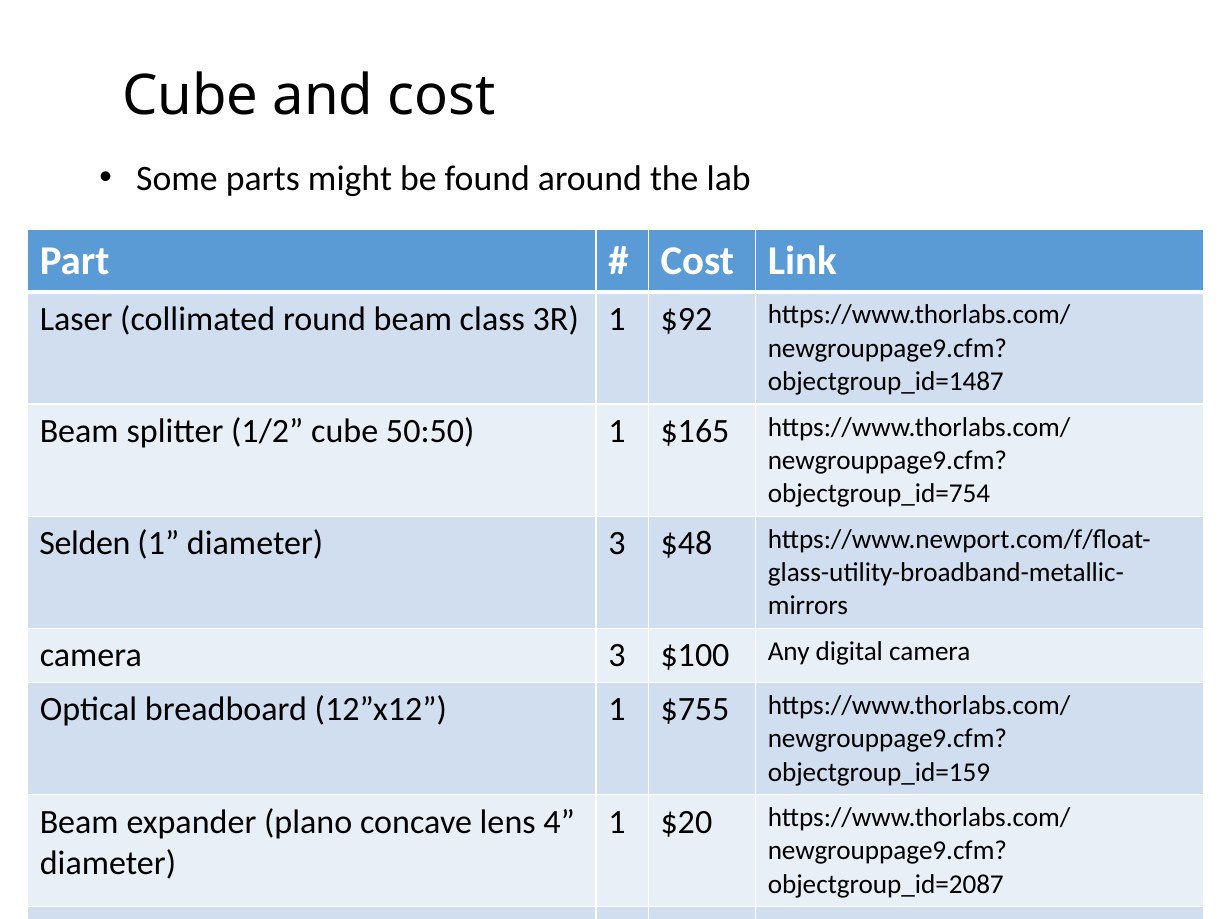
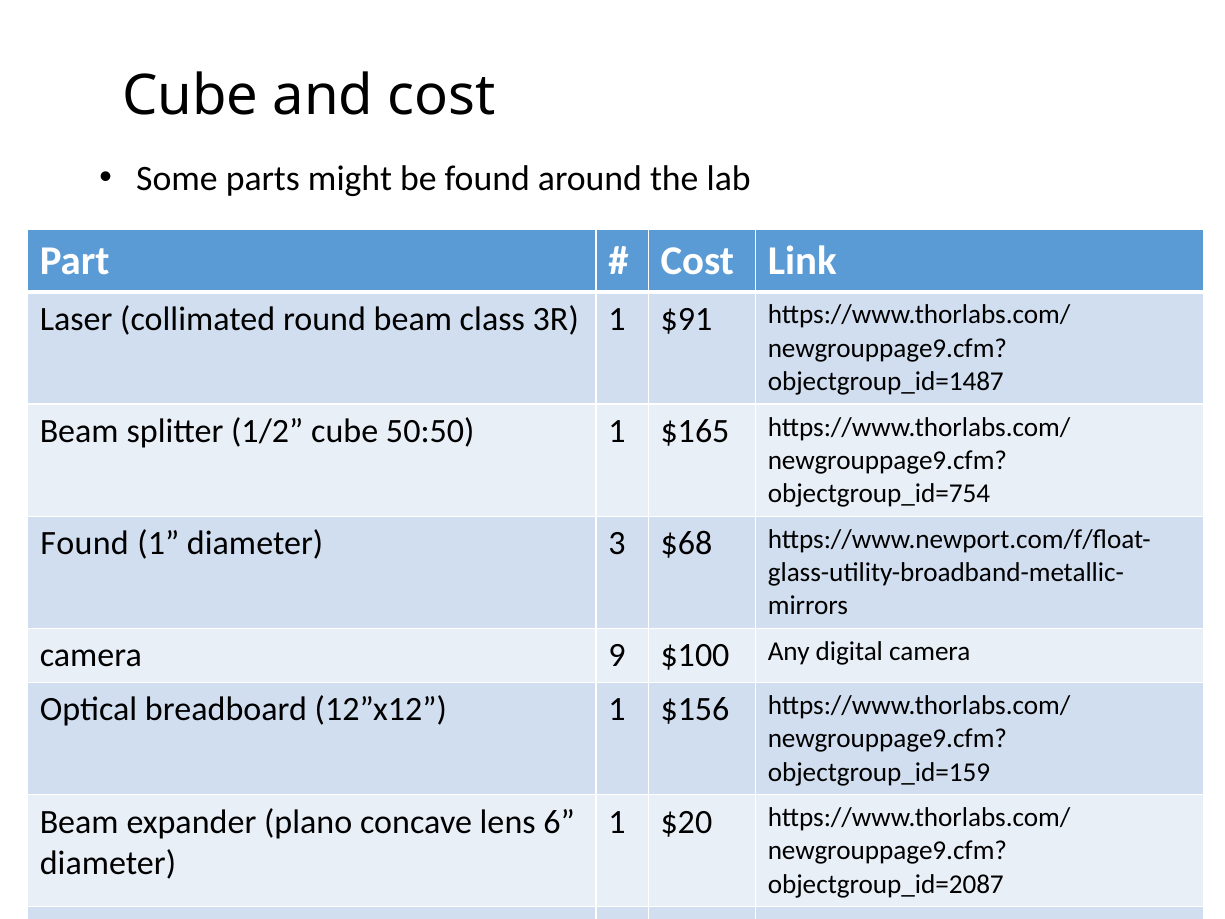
$92: $92 -> $91
Selden at (85, 543): Selden -> Found
$48: $48 -> $68
camera 3: 3 -> 9
$755: $755 -> $156
4: 4 -> 6
